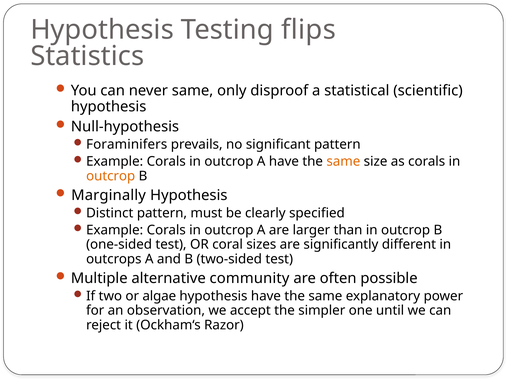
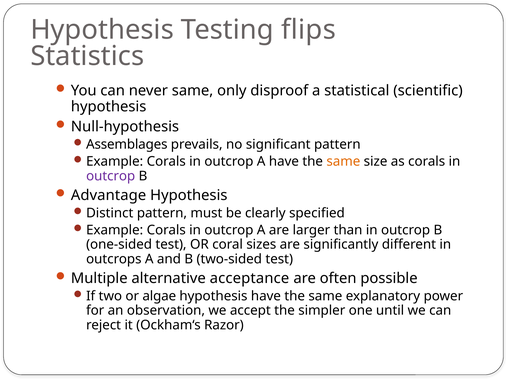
Foraminifers: Foraminifers -> Assemblages
outcrop at (111, 176) colour: orange -> purple
Marginally: Marginally -> Advantage
community: community -> acceptance
